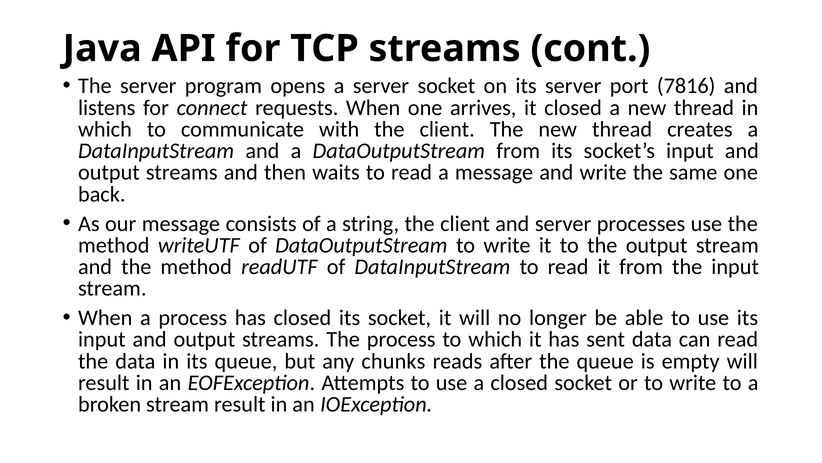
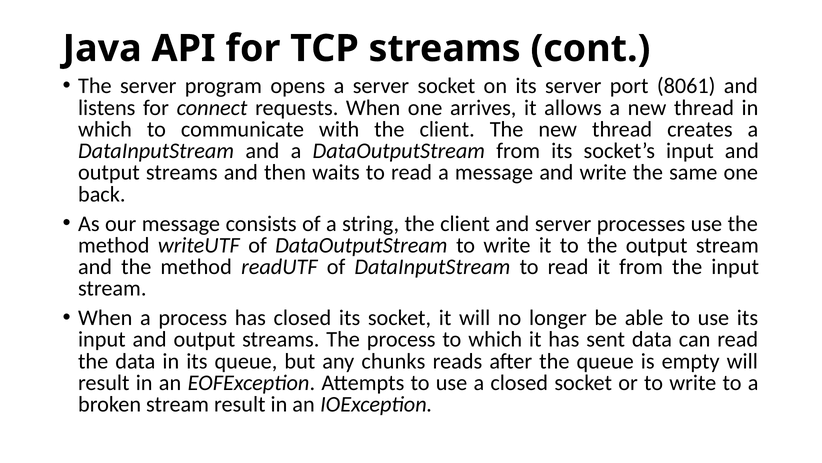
7816: 7816 -> 8061
it closed: closed -> allows
